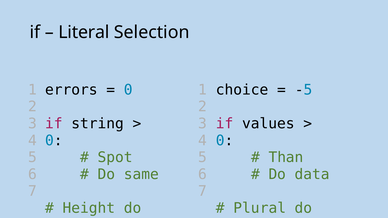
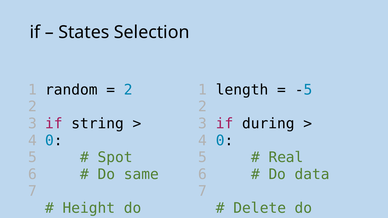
Literal: Literal -> States
errors: errors -> random
0 at (128, 90): 0 -> 2
choice: choice -> length
values: values -> during
Than: Than -> Real
Plural: Plural -> Delete
